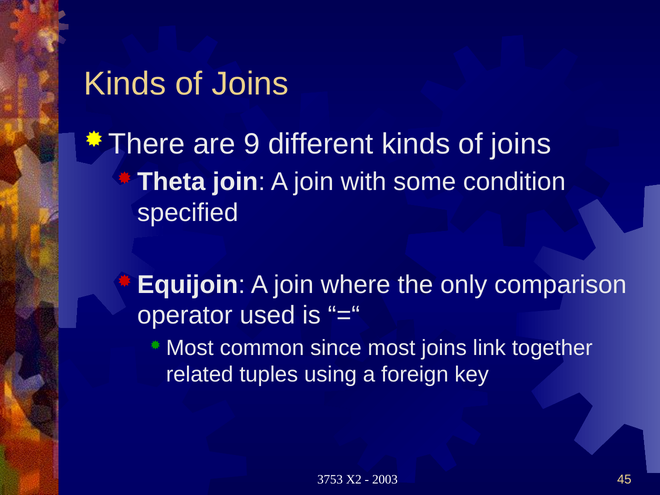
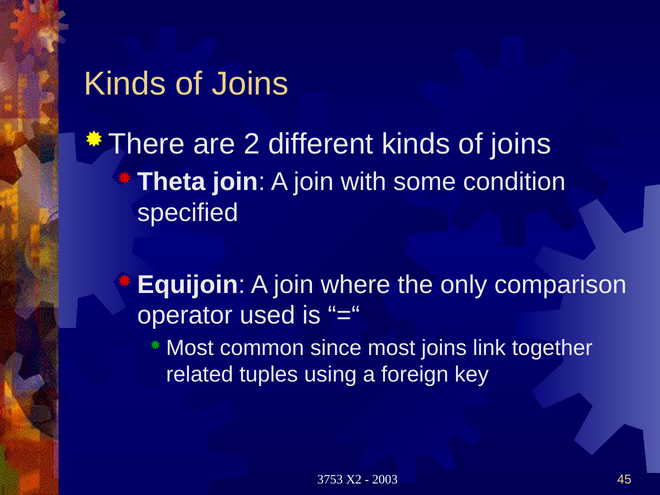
9: 9 -> 2
